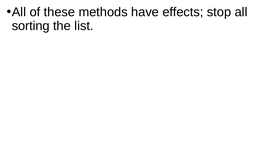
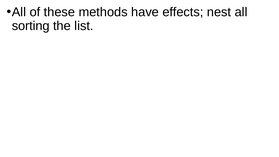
stop: stop -> nest
